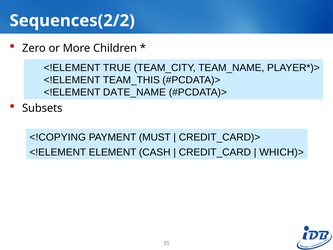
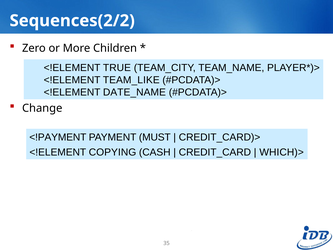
TEAM_THIS: TEAM_THIS -> TEAM_LIKE
Subsets: Subsets -> Change
<!COPYING: <!COPYING -> <!PAYMENT
ELEMENT: ELEMENT -> COPYING
